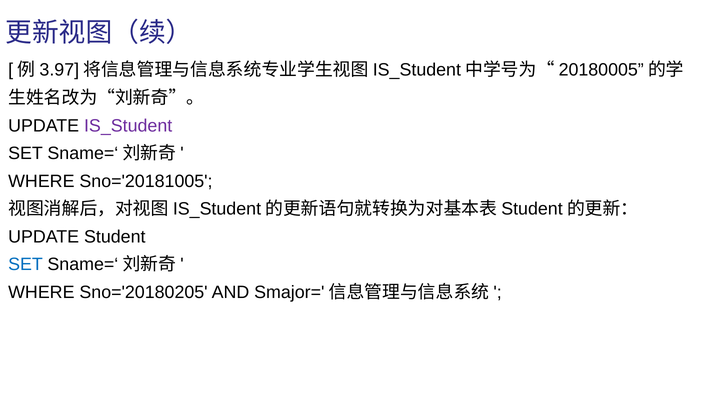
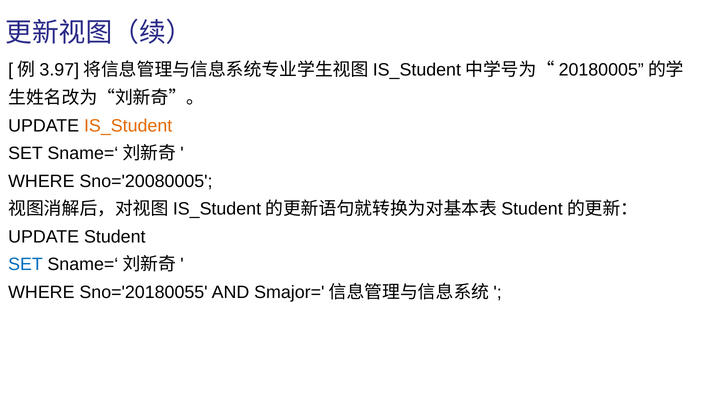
IS_Student colour: purple -> orange
Sno='20181005: Sno='20181005 -> Sno='20080005
Sno='20180205: Sno='20180205 -> Sno='20180055
